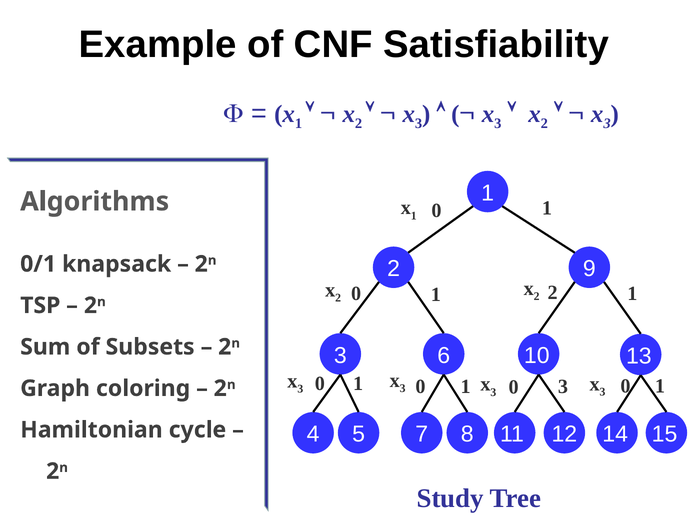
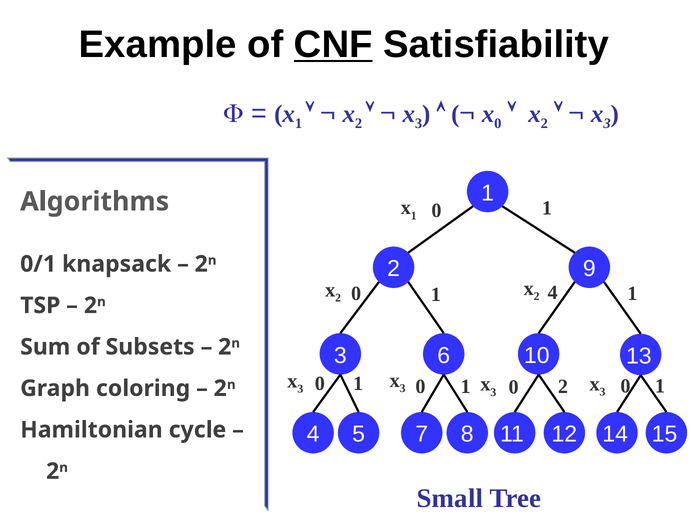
CNF underline: none -> present
3 at (498, 124): 3 -> 0
2 2: 2 -> 4
3 at (563, 387): 3 -> 2
Study: Study -> Small
